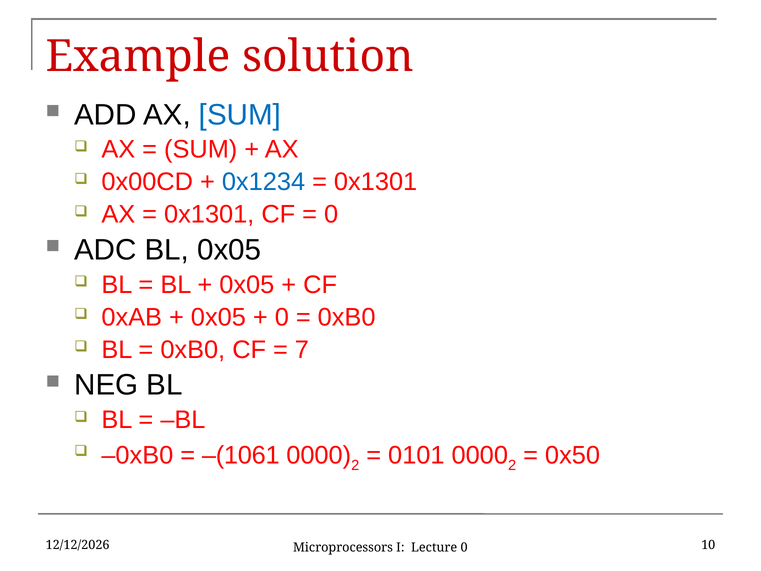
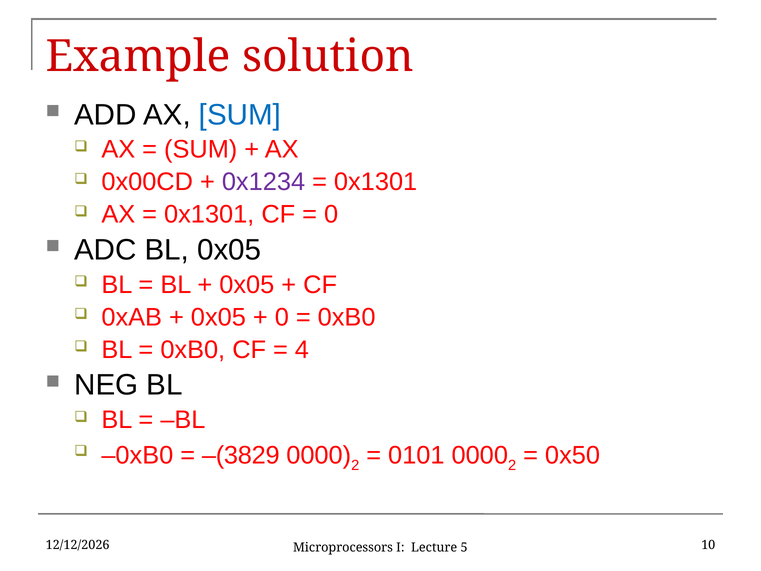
0x1234 colour: blue -> purple
7: 7 -> 4
–(1061: –(1061 -> –(3829
Lecture 0: 0 -> 5
